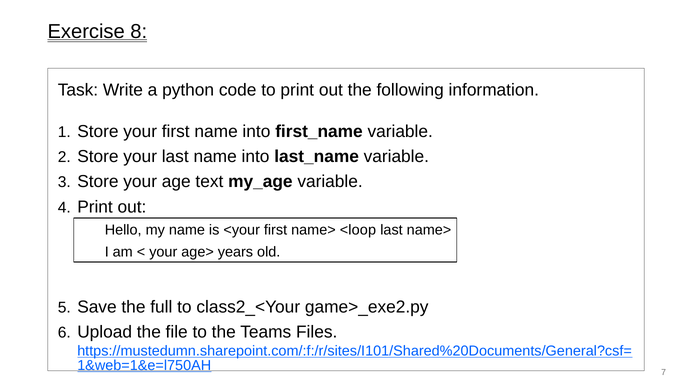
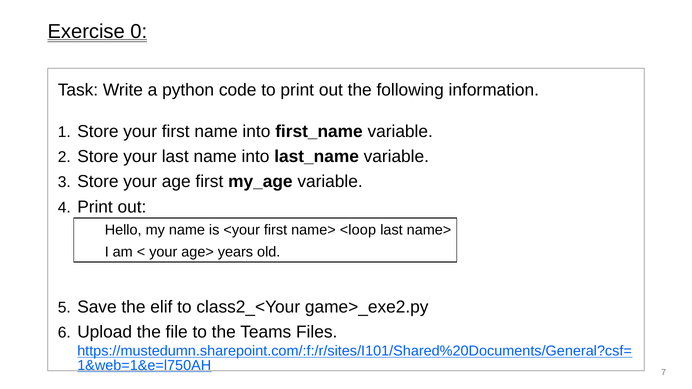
8: 8 -> 0
age text: text -> first
full: full -> elif
